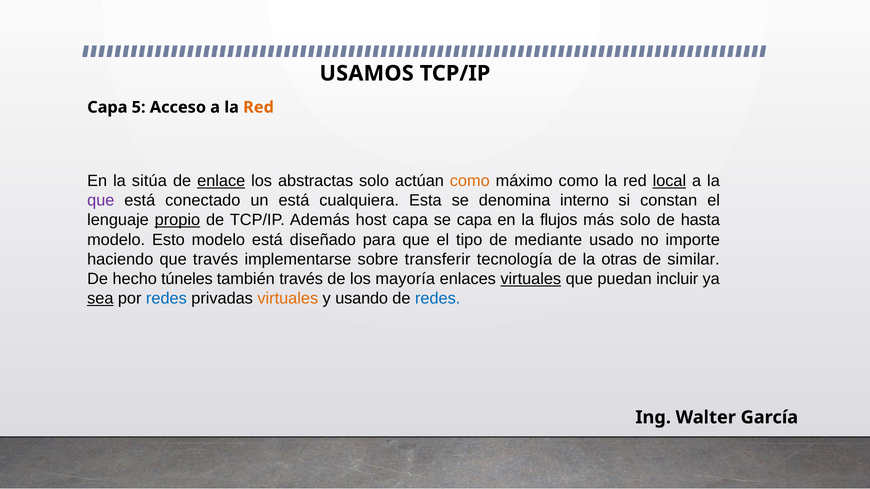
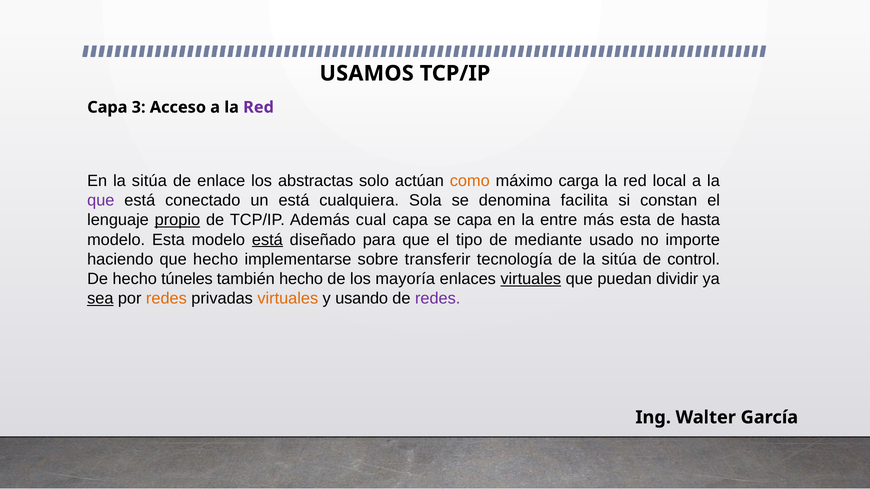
5: 5 -> 3
Red at (259, 107) colour: orange -> purple
enlace underline: present -> none
máximo como: como -> carga
local underline: present -> none
Esta: Esta -> Sola
interno: interno -> facilita
host: host -> cual
flujos: flujos -> entre
más solo: solo -> esta
modelo Esto: Esto -> Esta
está at (267, 240) underline: none -> present
que través: través -> hecho
de la otras: otras -> sitúa
similar: similar -> control
también través: través -> hecho
incluir: incluir -> dividir
redes at (166, 299) colour: blue -> orange
redes at (438, 299) colour: blue -> purple
